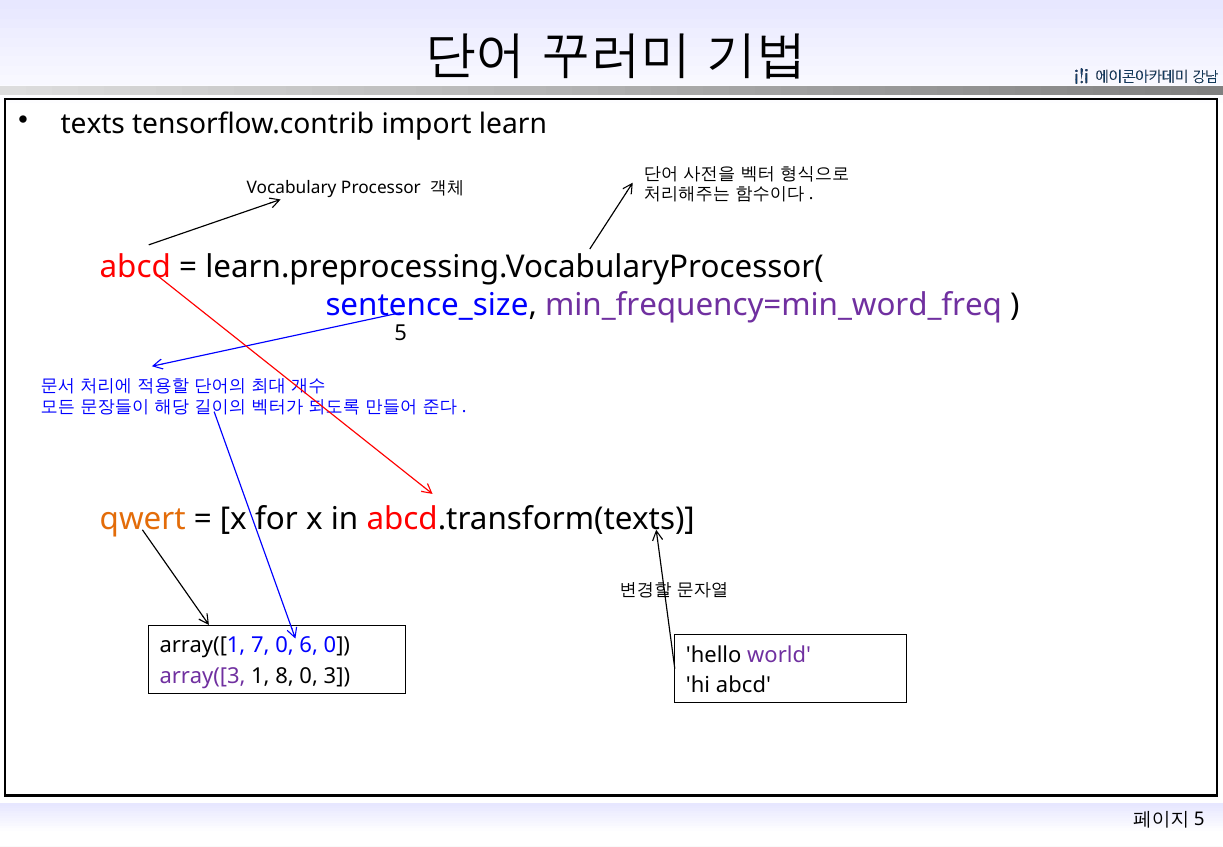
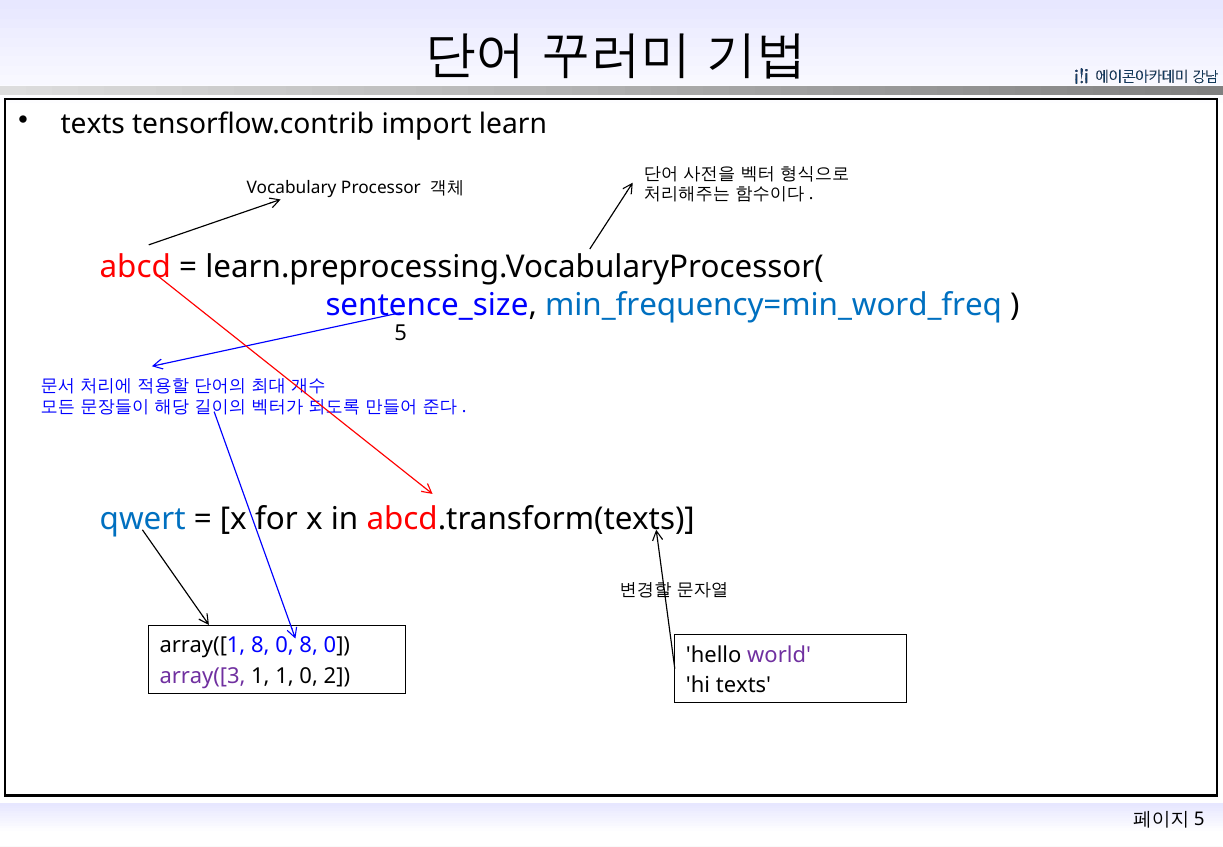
min_frequency=min_word_freq colour: purple -> blue
qwert colour: orange -> blue
array([1 7: 7 -> 8
0 6: 6 -> 8
1 8: 8 -> 1
3: 3 -> 2
hi abcd: abcd -> texts
